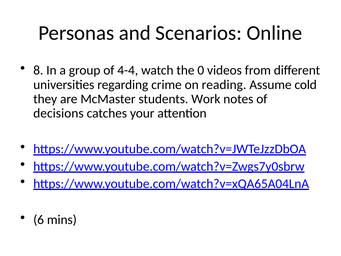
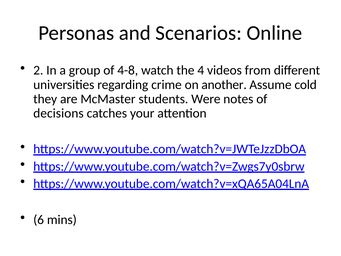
8: 8 -> 2
4-4: 4-4 -> 4-8
0: 0 -> 4
reading: reading -> another
Work: Work -> Were
